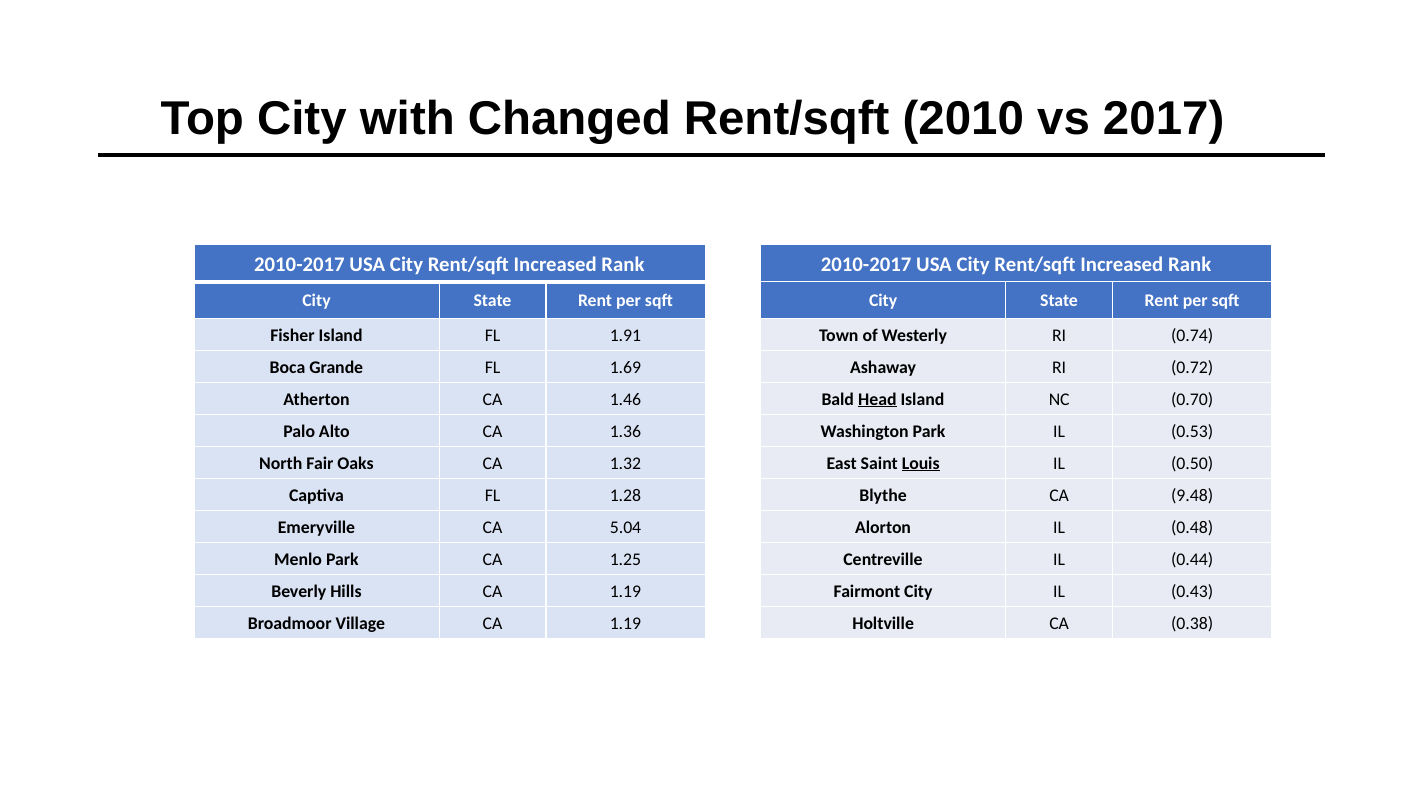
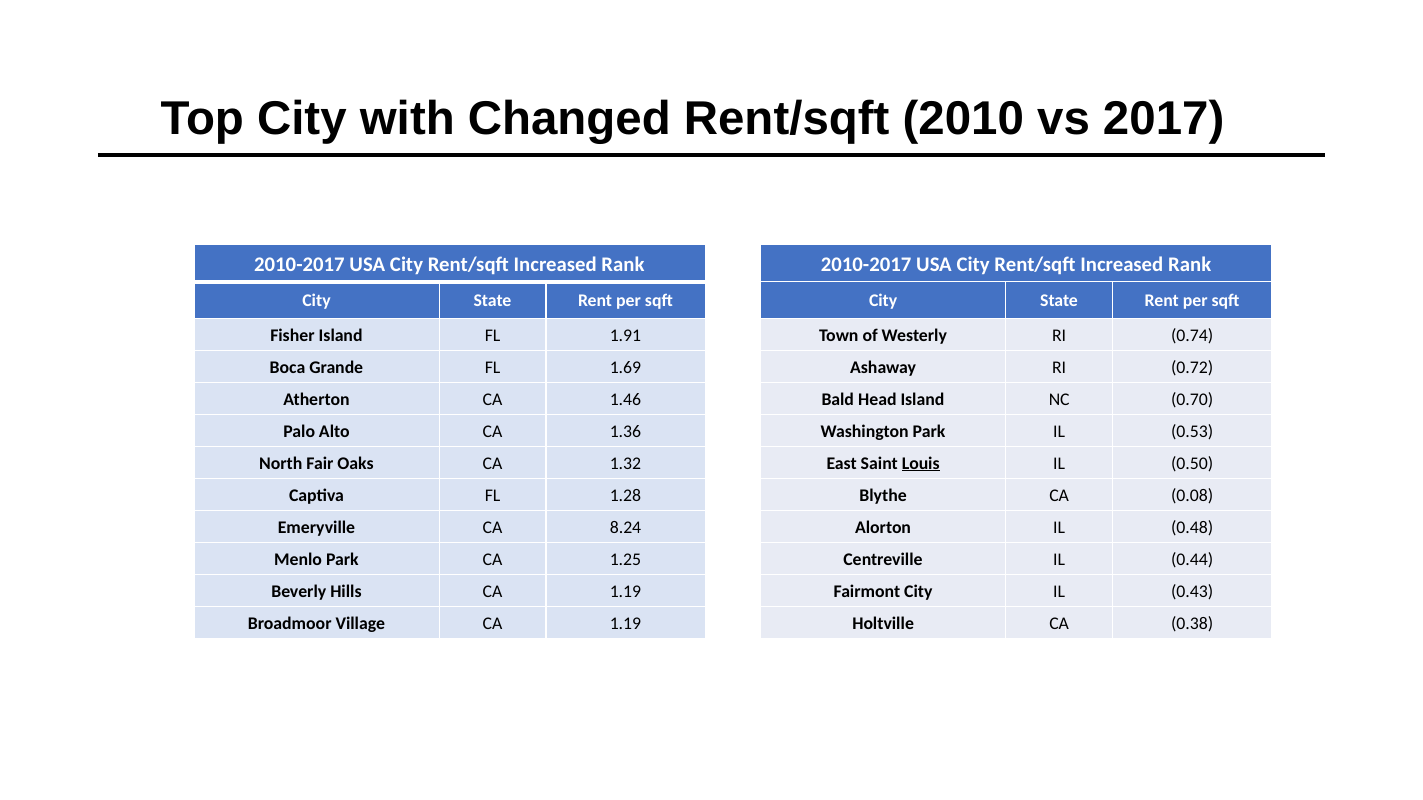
Head underline: present -> none
9.48: 9.48 -> 0.08
5.04: 5.04 -> 8.24
